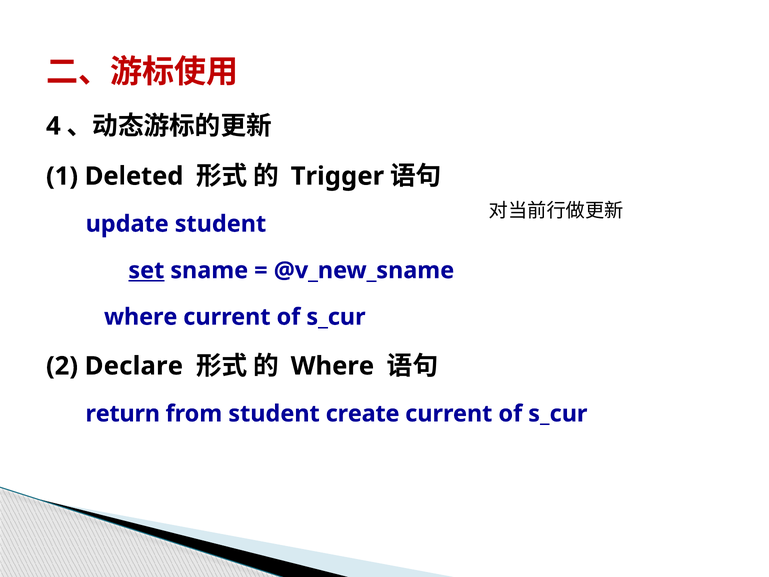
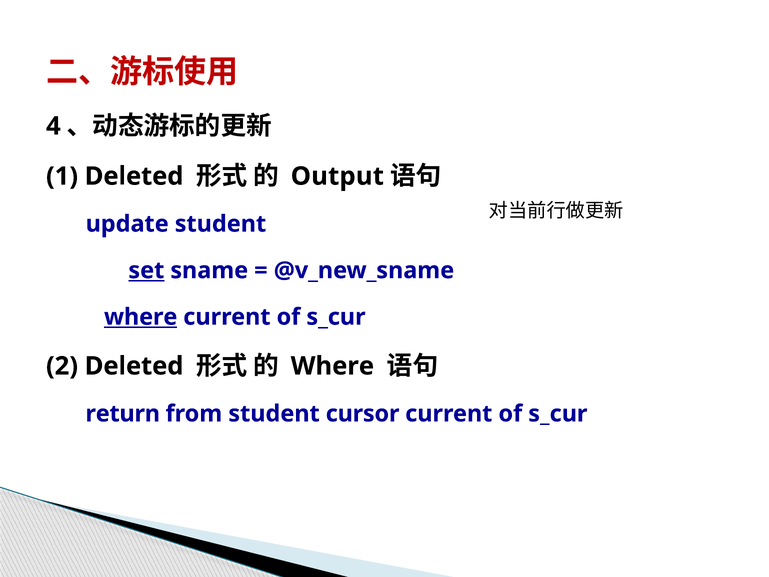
Trigger: Trigger -> Output
where at (141, 317) underline: none -> present
2 Declare: Declare -> Deleted
create: create -> cursor
